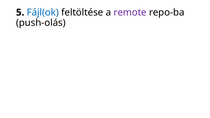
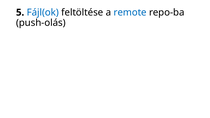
remote colour: purple -> blue
